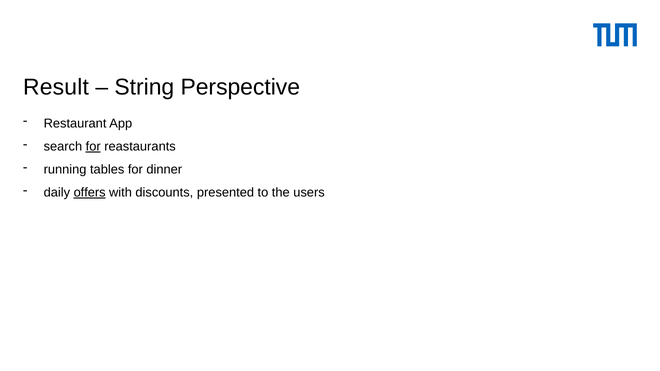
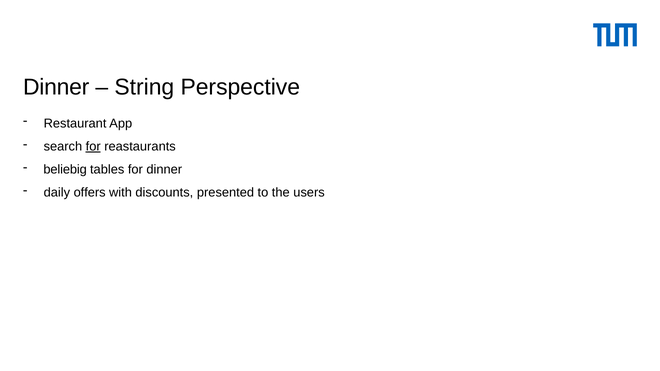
Result at (56, 87): Result -> Dinner
running: running -> beliebig
offers underline: present -> none
